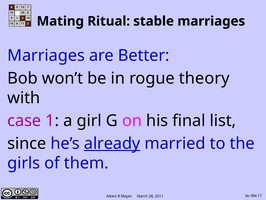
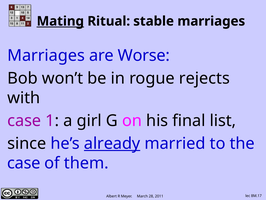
Mating underline: none -> present
Better: Better -> Worse
theory: theory -> rejects
girls at (24, 163): girls -> case
